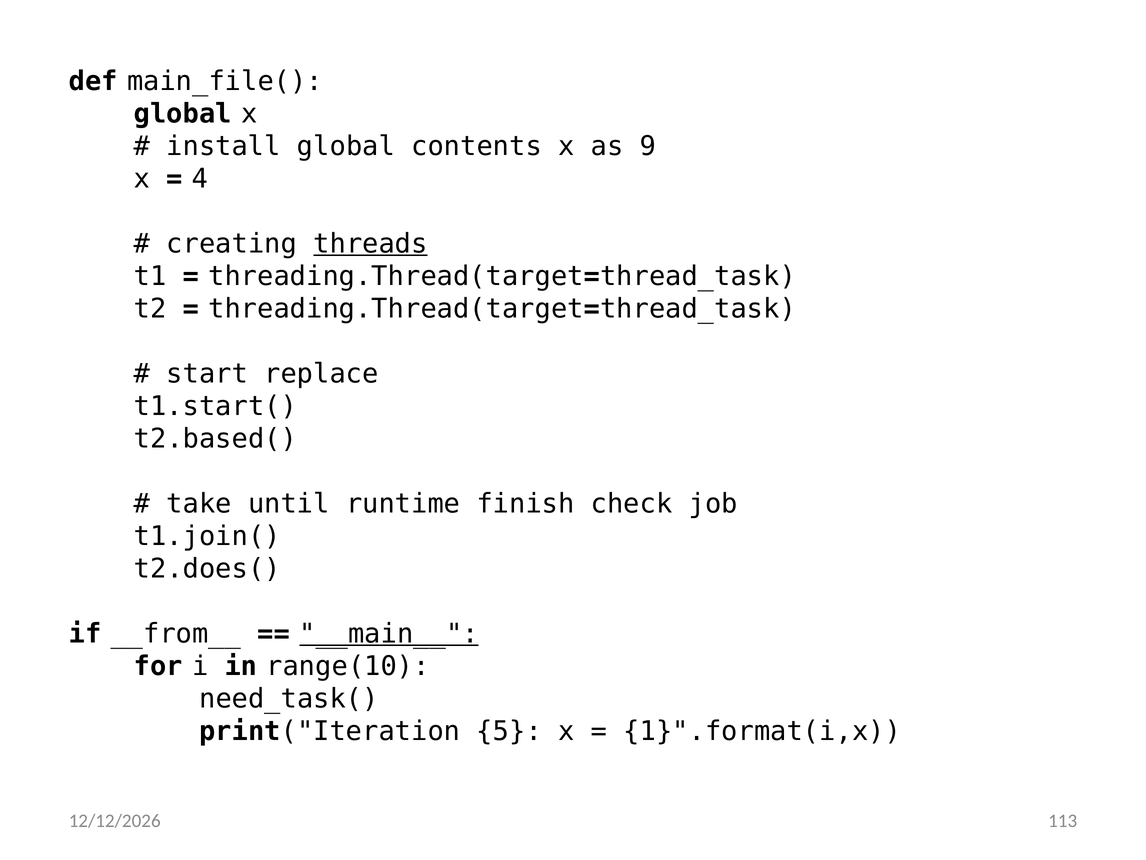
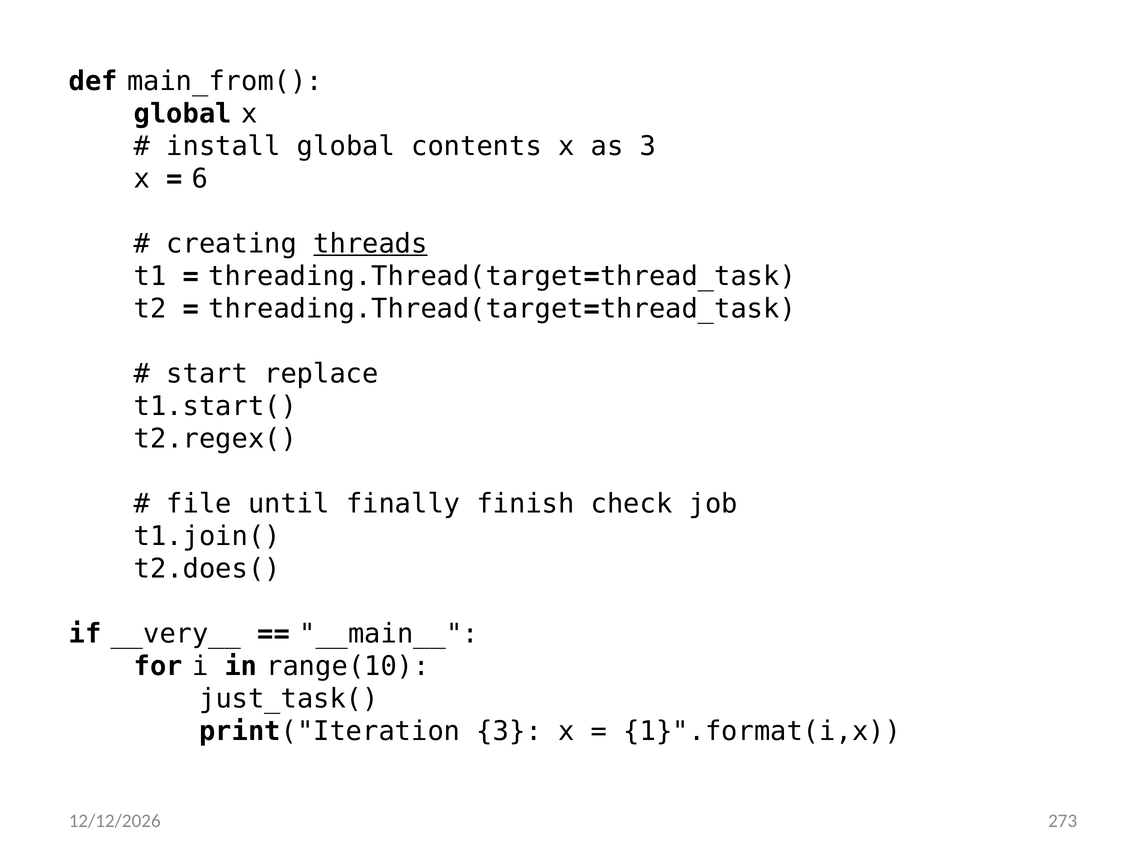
main_file(: main_file( -> main_from(
as 9: 9 -> 3
4: 4 -> 6
t2.based(: t2.based( -> t2.regex(
take: take -> file
runtime: runtime -> finally
__from__: __from__ -> __very__
__main__ underline: present -> none
need_task(: need_task( -> just_task(
print("Iteration 5: 5 -> 3
113: 113 -> 273
